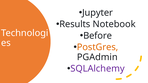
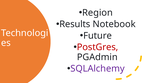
Jupyter: Jupyter -> Region
Before: Before -> Future
PostGres colour: orange -> red
